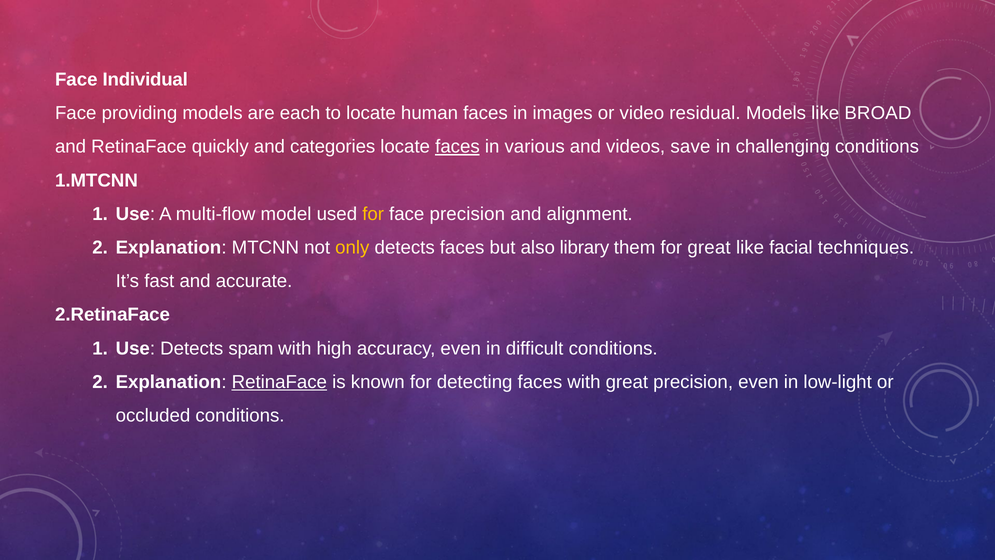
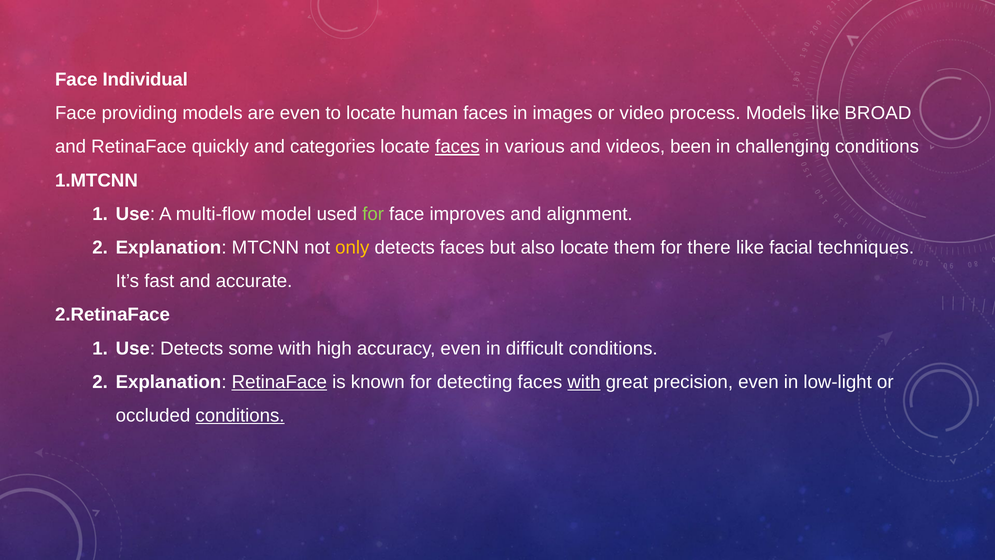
are each: each -> even
residual: residual -> process
save: save -> been
for at (373, 214) colour: yellow -> light green
face precision: precision -> improves
also library: library -> locate
for great: great -> there
spam: spam -> some
with at (584, 382) underline: none -> present
conditions at (240, 415) underline: none -> present
